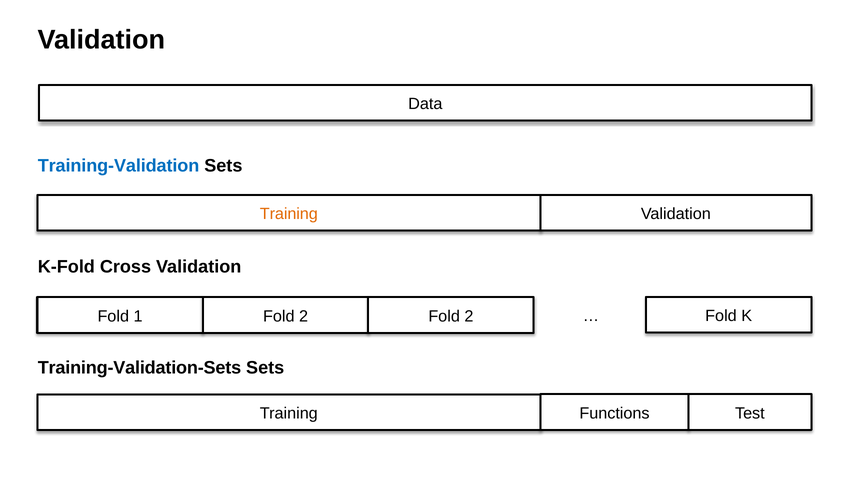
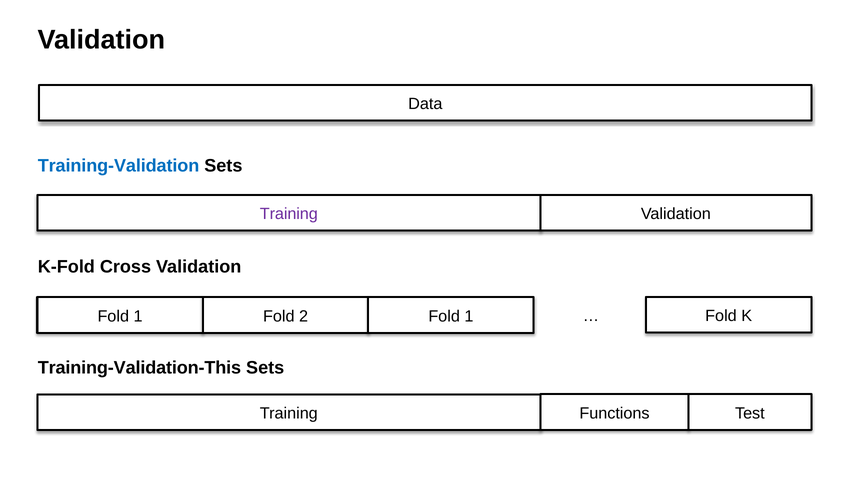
Training at (289, 214) colour: orange -> purple
2 Fold 2: 2 -> 1
Training-Validation-Sets: Training-Validation-Sets -> Training-Validation-This
